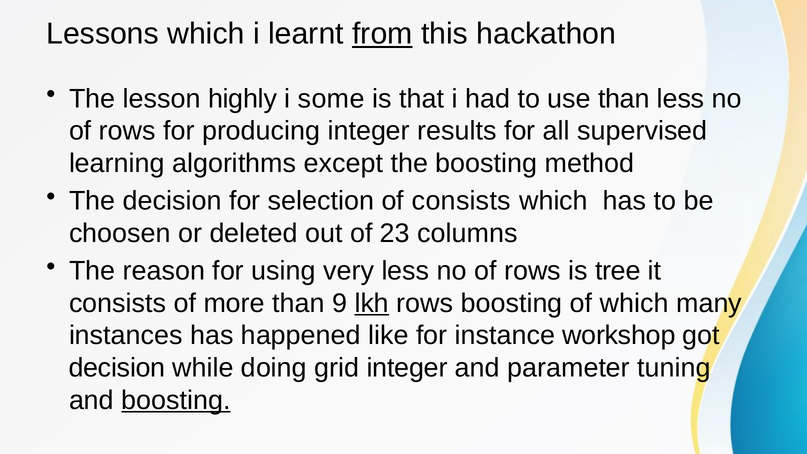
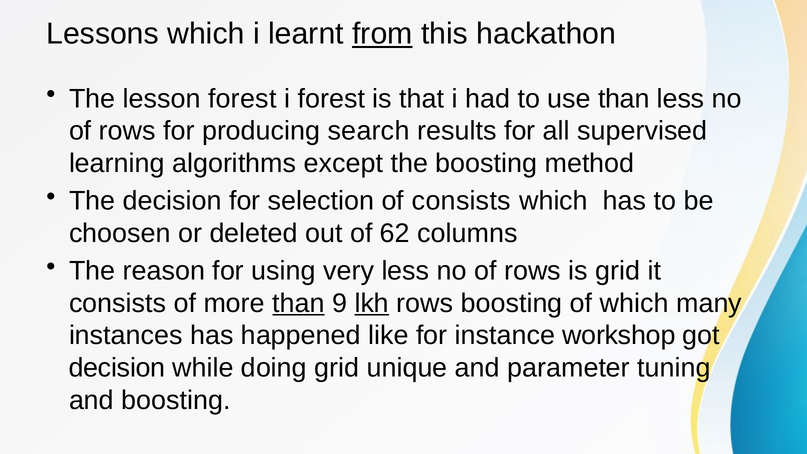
lesson highly: highly -> forest
i some: some -> forest
producing integer: integer -> search
23: 23 -> 62
is tree: tree -> grid
than at (299, 303) underline: none -> present
grid integer: integer -> unique
boosting at (176, 400) underline: present -> none
